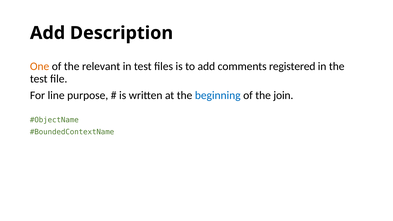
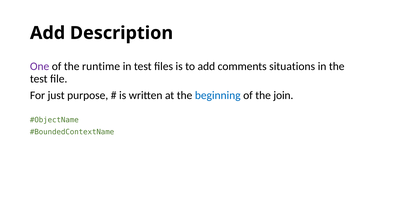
One colour: orange -> purple
relevant: relevant -> runtime
registered: registered -> situations
line: line -> just
